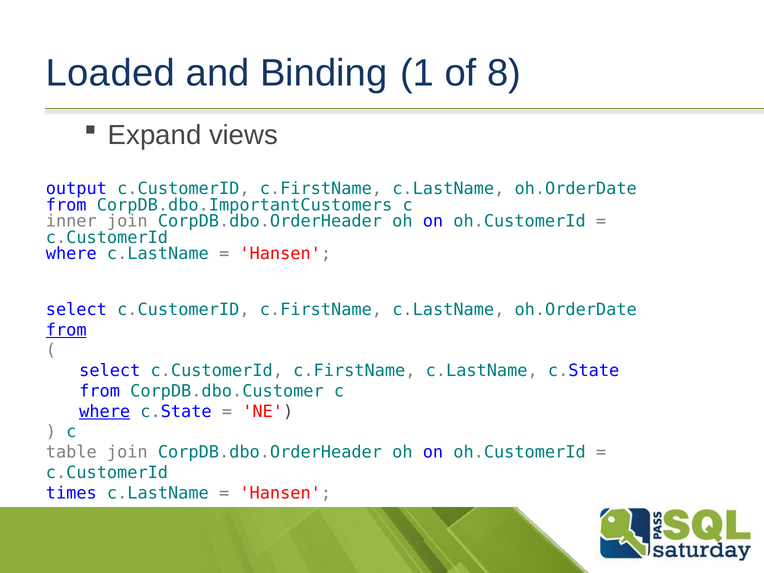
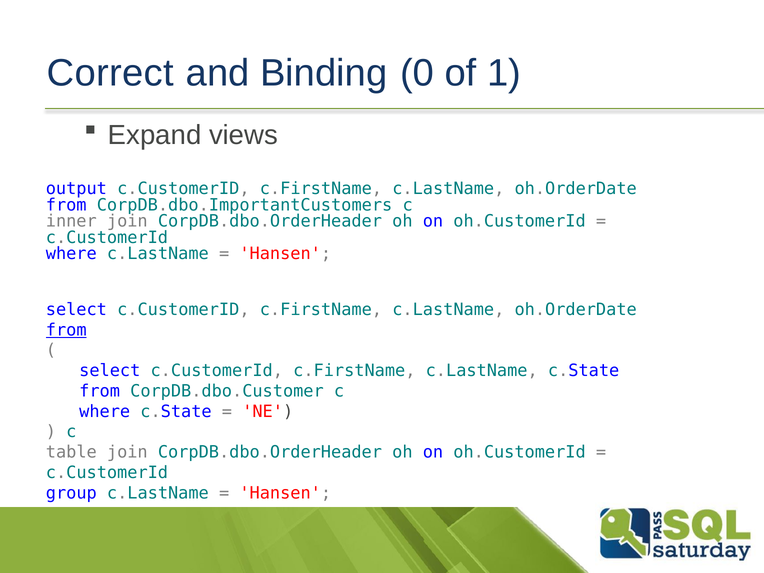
Loaded: Loaded -> Correct
1: 1 -> 0
8: 8 -> 1
where at (105, 411) underline: present -> none
times: times -> group
